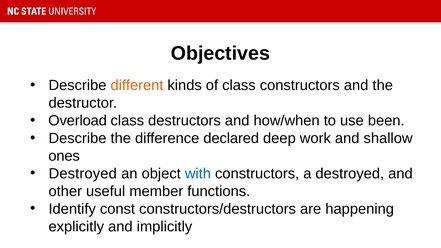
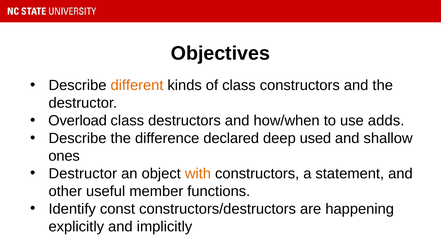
been: been -> adds
work: work -> used
Destroyed at (83, 174): Destroyed -> Destructor
with colour: blue -> orange
a destroyed: destroyed -> statement
